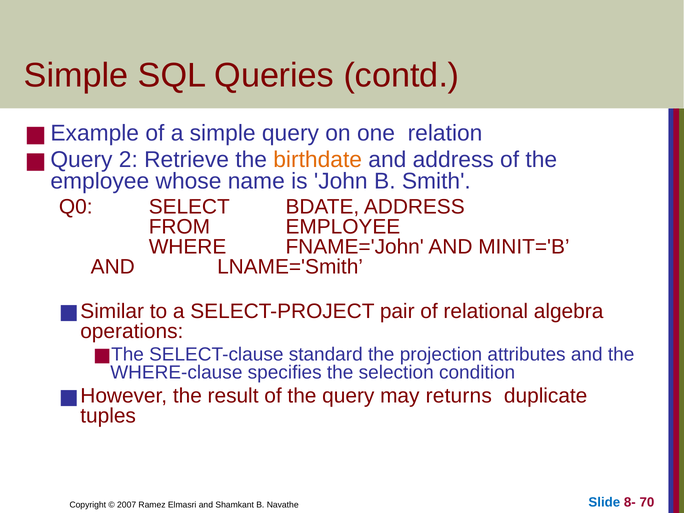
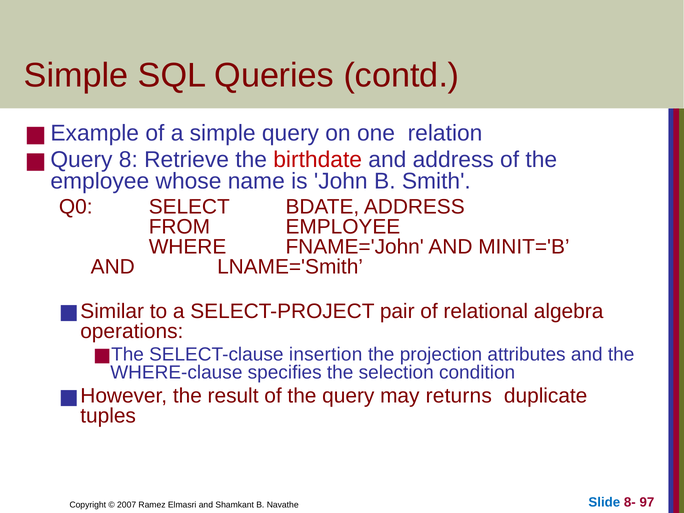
2: 2 -> 8
birthdate colour: orange -> red
standard: standard -> insertion
70: 70 -> 97
